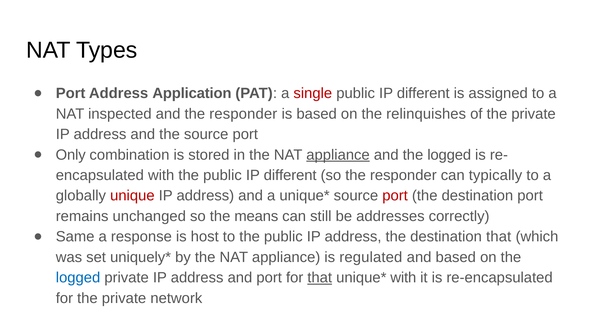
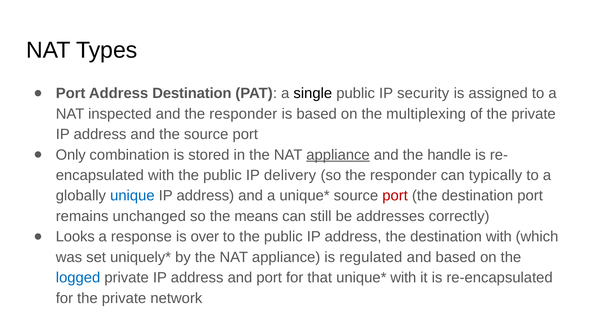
Address Application: Application -> Destination
single colour: red -> black
different at (423, 93): different -> security
relinquishes: relinquishes -> multiplexing
and the logged: logged -> handle
the public IP different: different -> delivery
unique colour: red -> blue
Same: Same -> Looks
host: host -> over
destination that: that -> with
that at (320, 277) underline: present -> none
